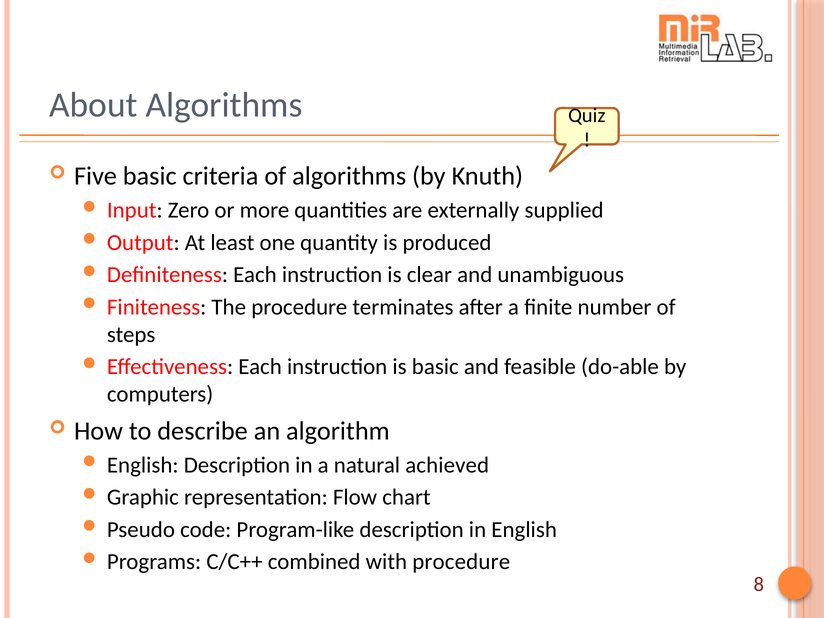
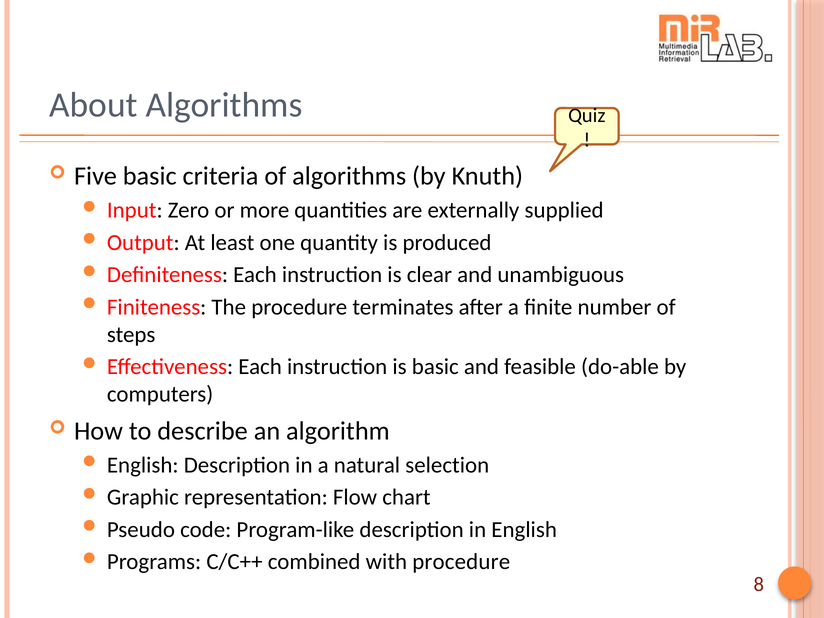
achieved: achieved -> selection
